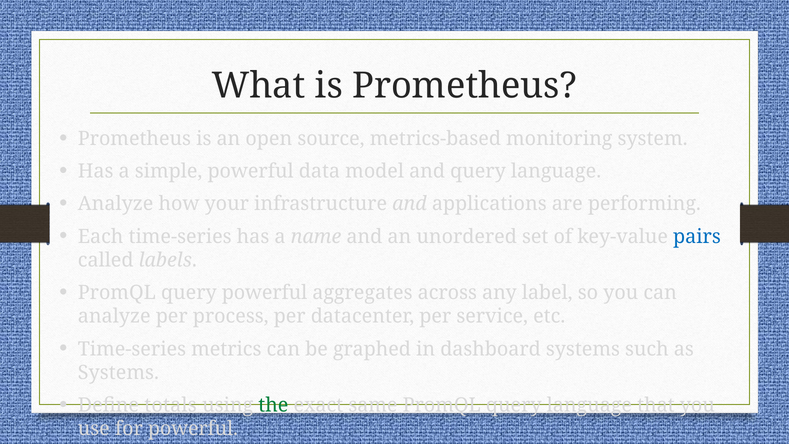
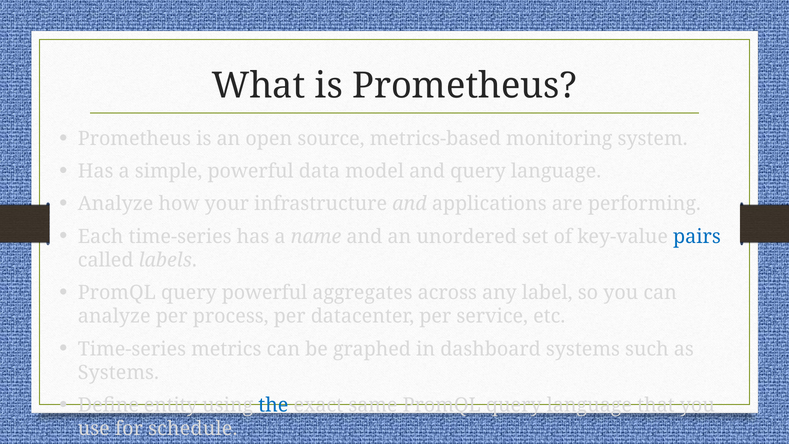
totals: totals -> entity
the colour: green -> blue
for powerful: powerful -> schedule
